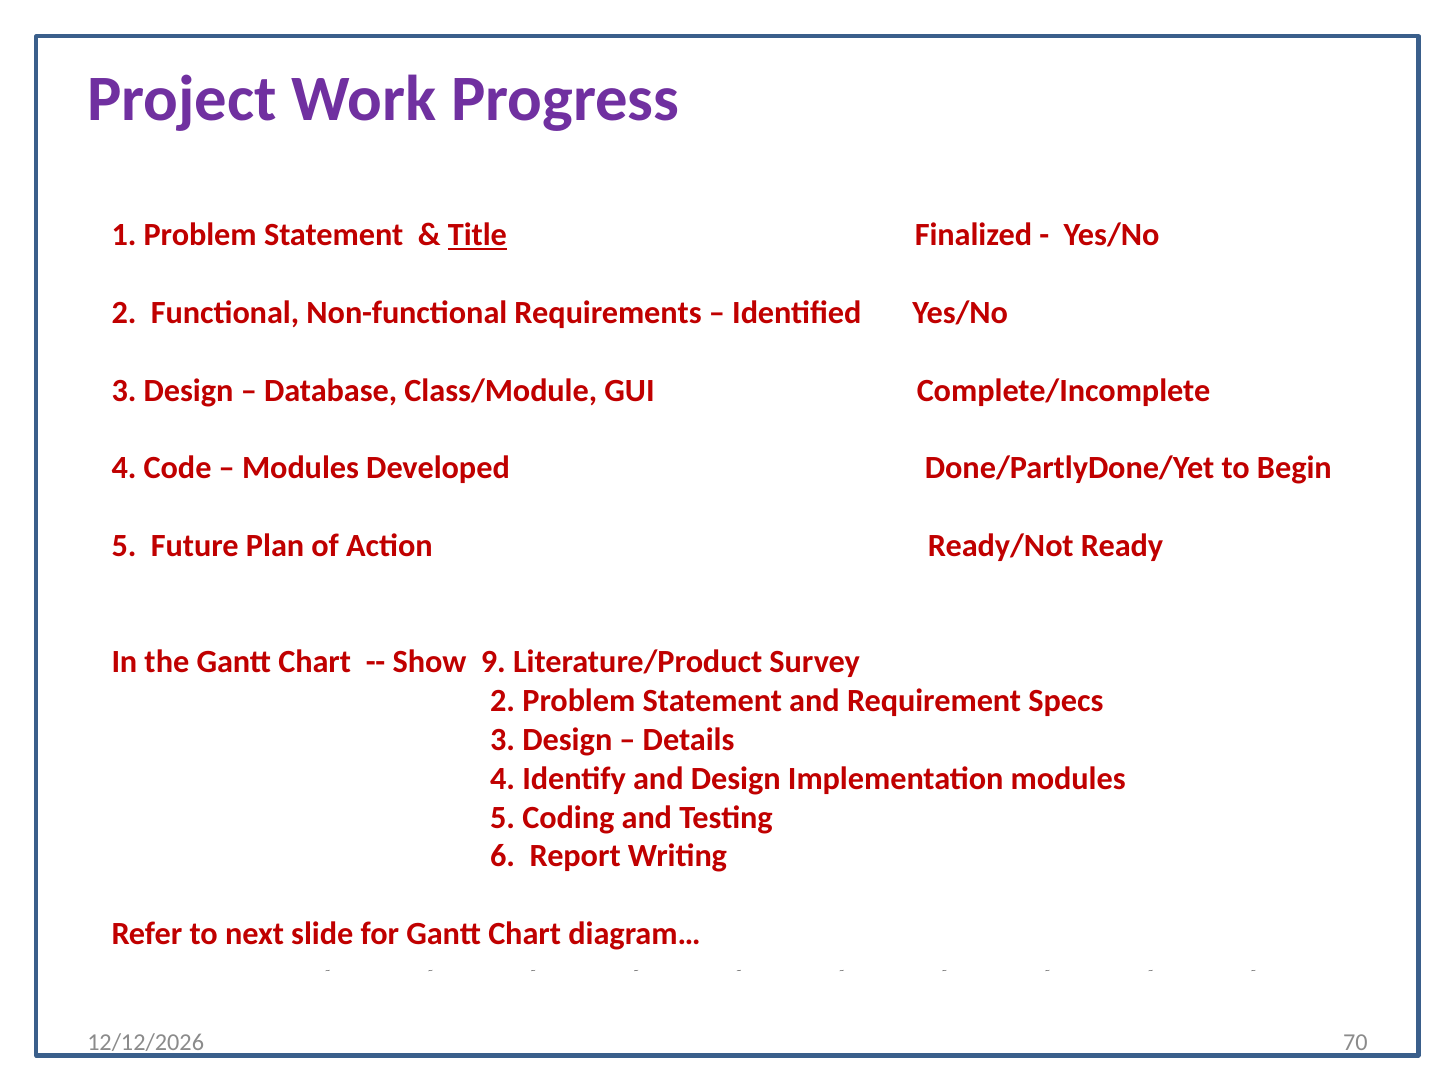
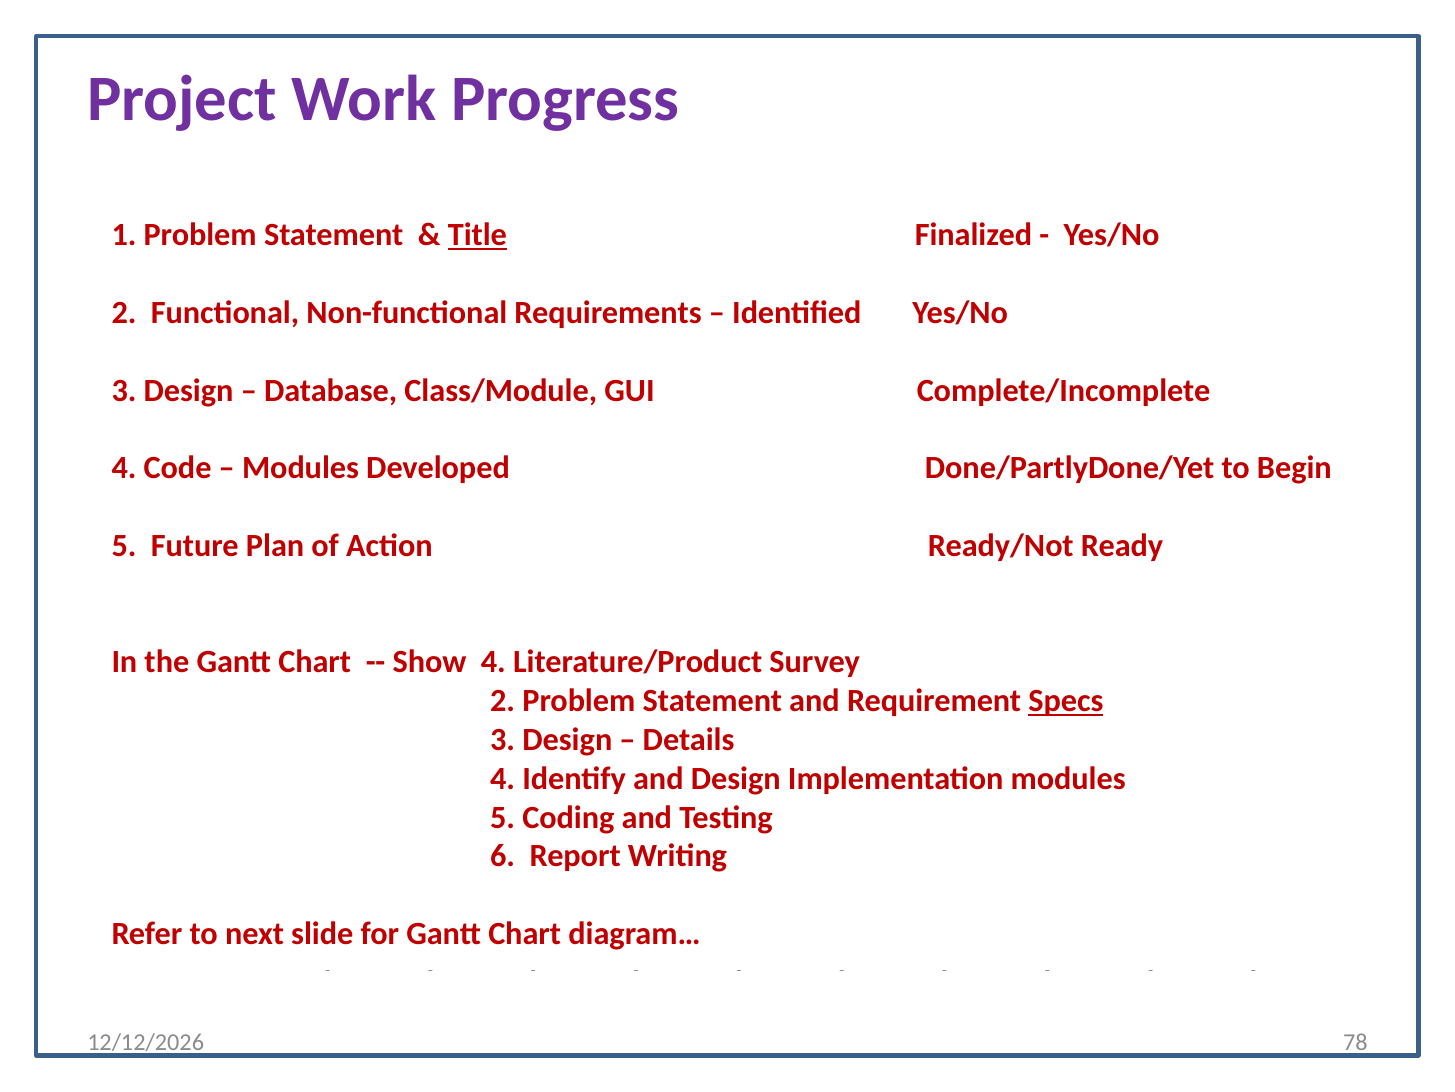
Show 9: 9 -> 4
Specs underline: none -> present
70: 70 -> 78
